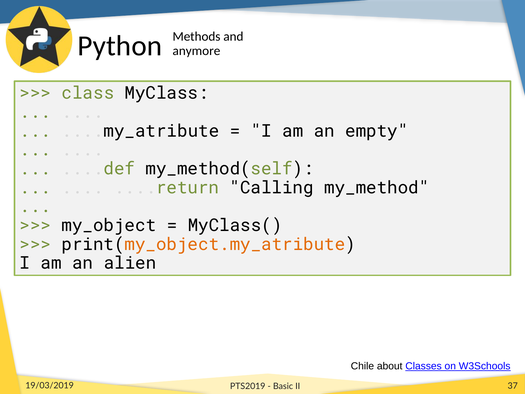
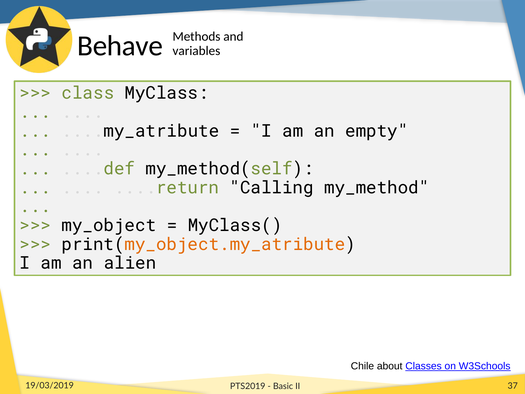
Python: Python -> Behave
anymore: anymore -> variables
